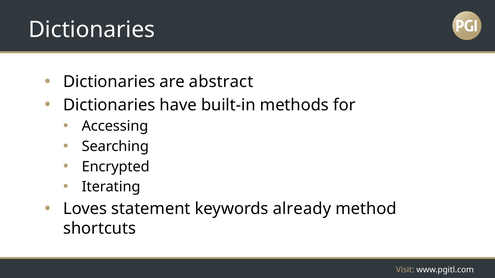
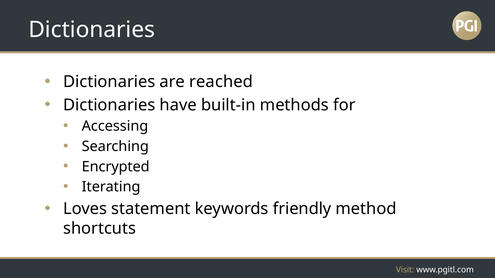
abstract: abstract -> reached
already: already -> friendly
